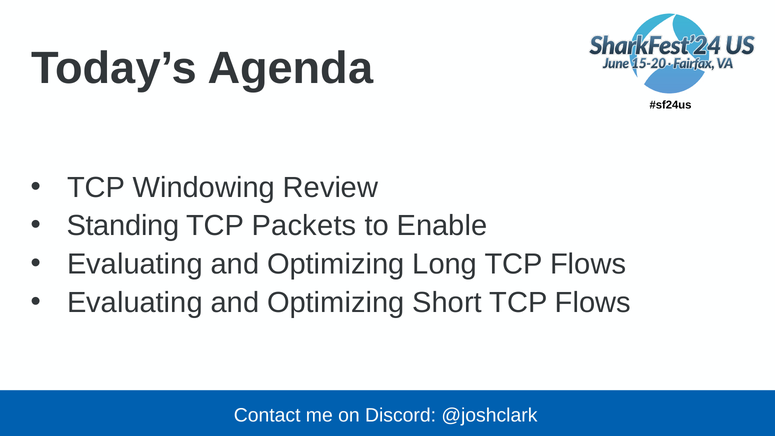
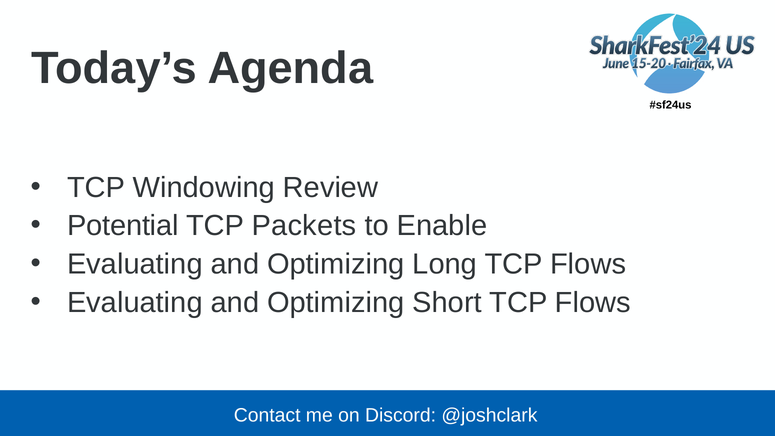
Standing: Standing -> Potential
